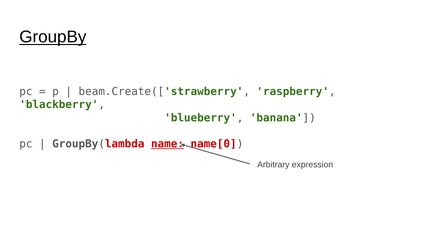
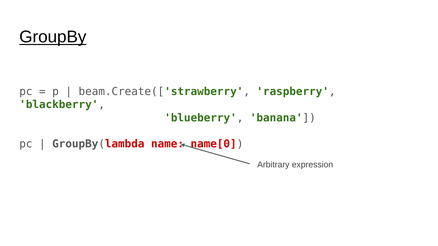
name underline: present -> none
